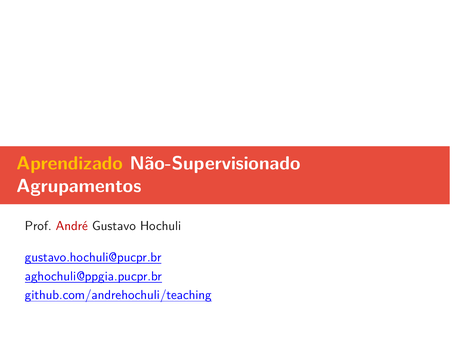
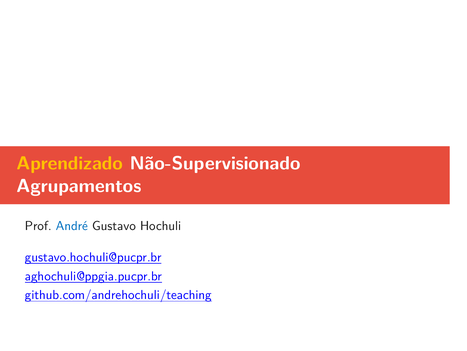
André colour: red -> blue
